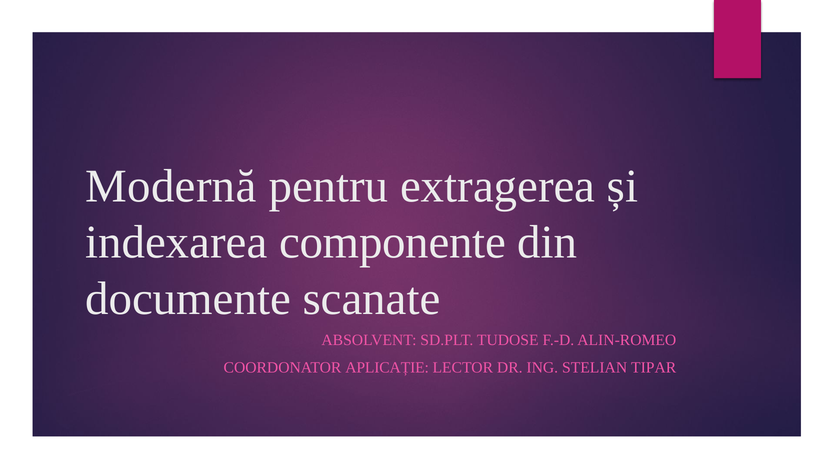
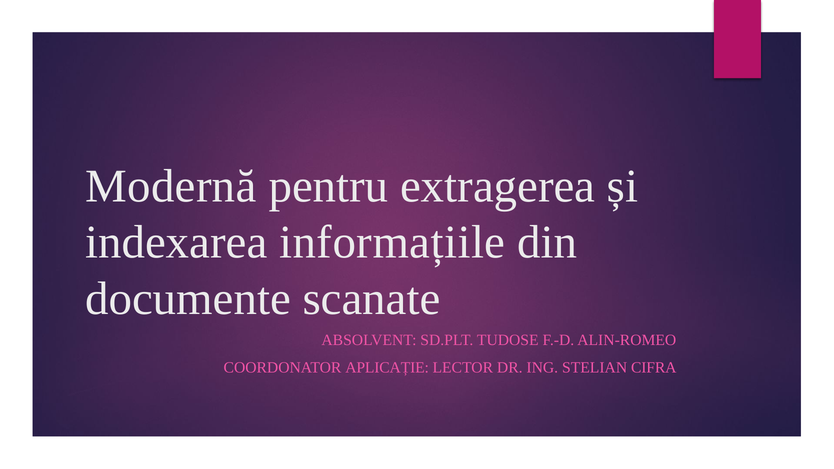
componente: componente -> informațiile
TIPAR: TIPAR -> CIFRA
